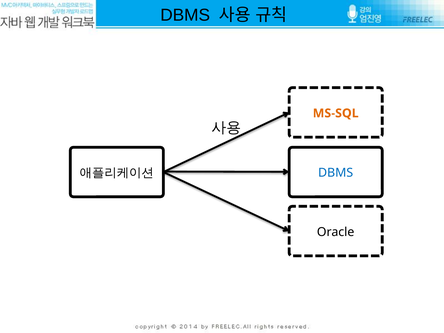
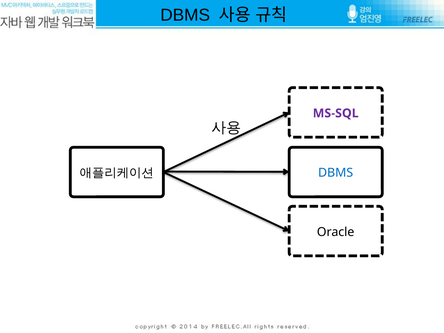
MS-SQL colour: orange -> purple
